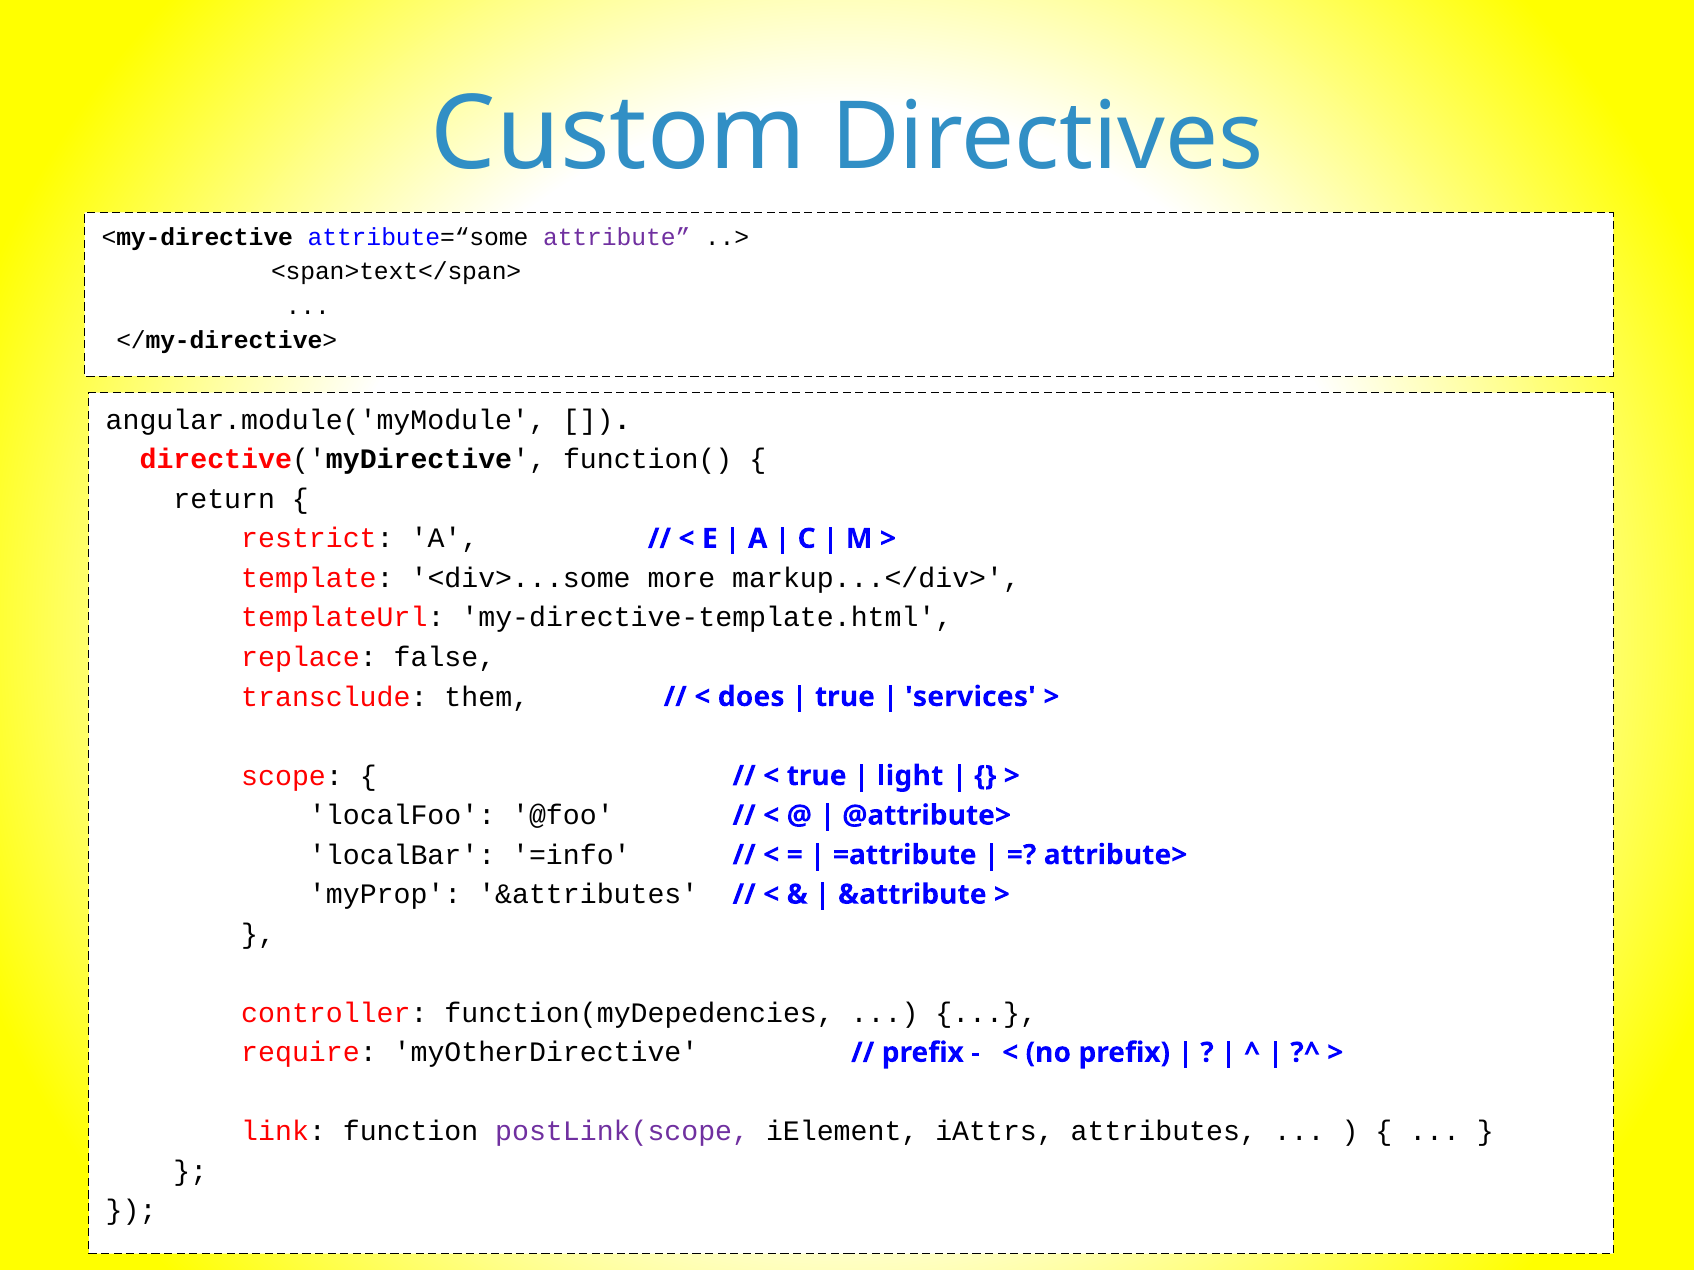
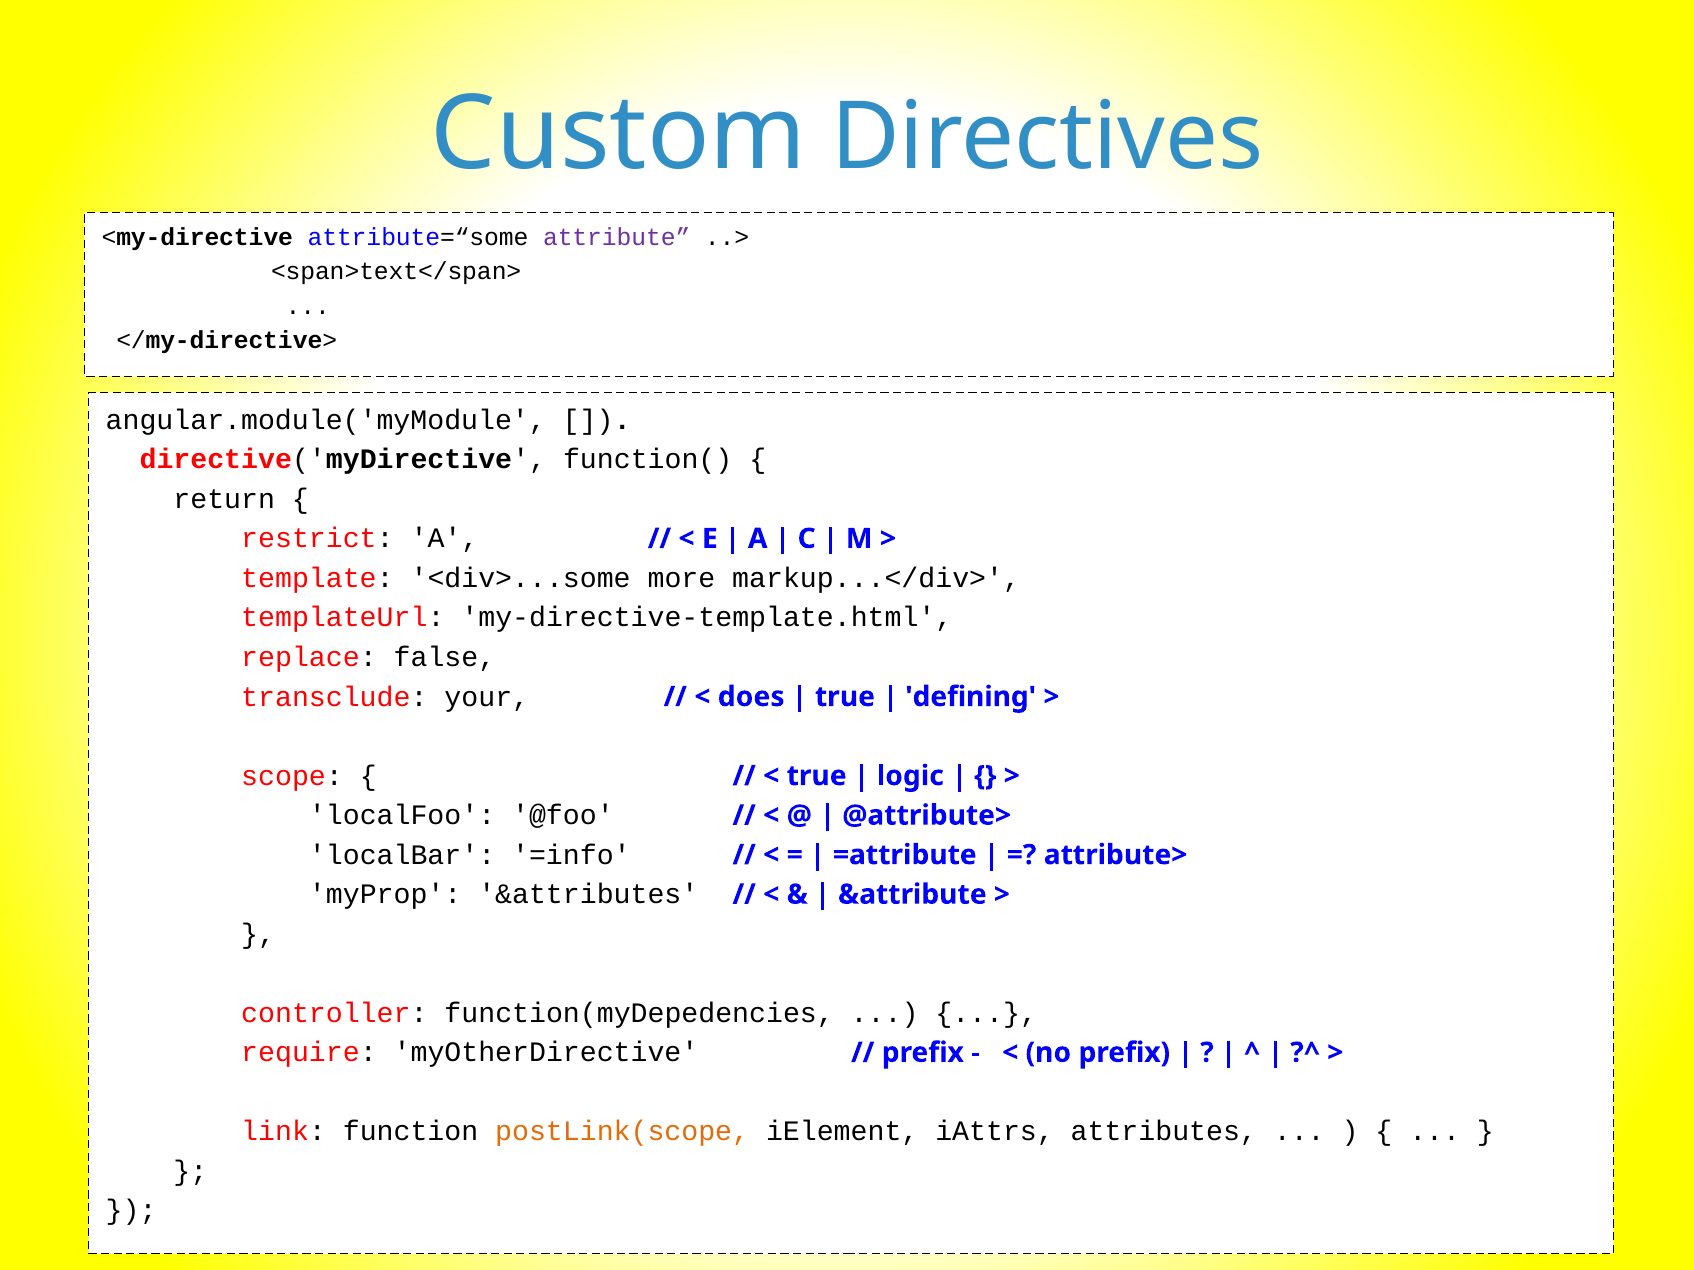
them: them -> your
services: services -> defining
light: light -> logic
postLink(scope colour: purple -> orange
